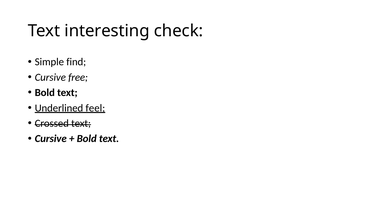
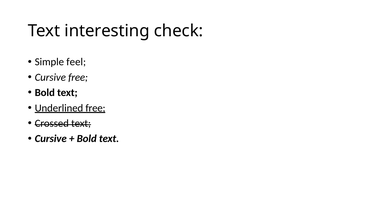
find: find -> feel
Underlined feel: feel -> free
